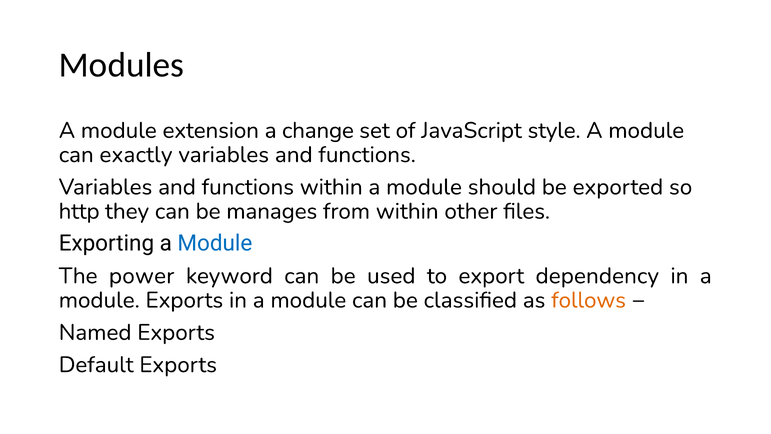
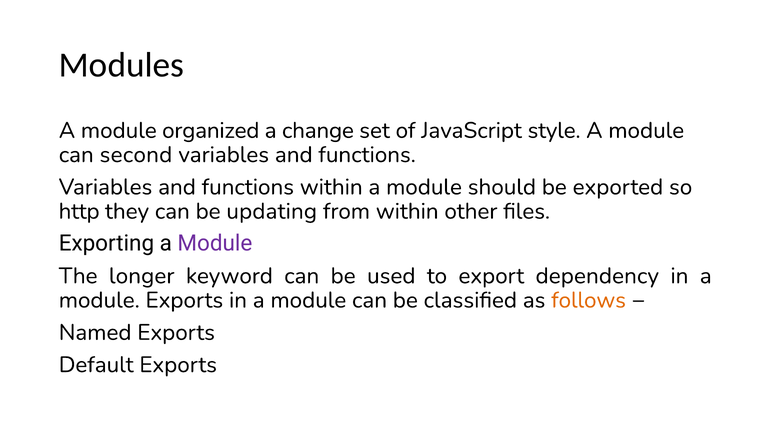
extension: extension -> organized
exactly: exactly -> second
manages: manages -> updating
Module at (215, 243) colour: blue -> purple
power: power -> longer
